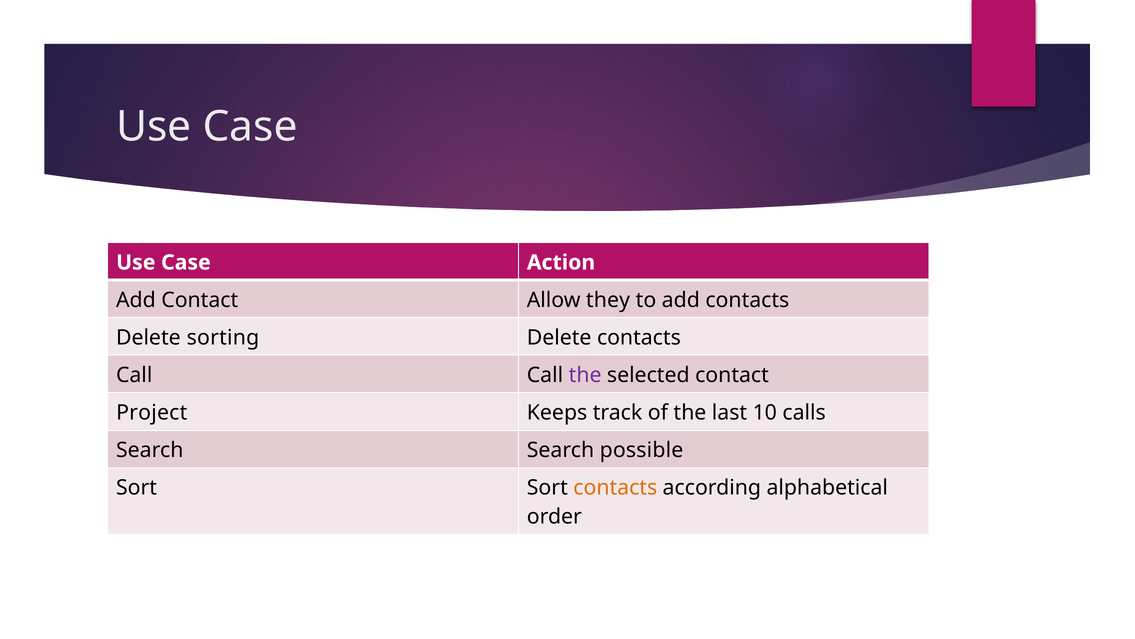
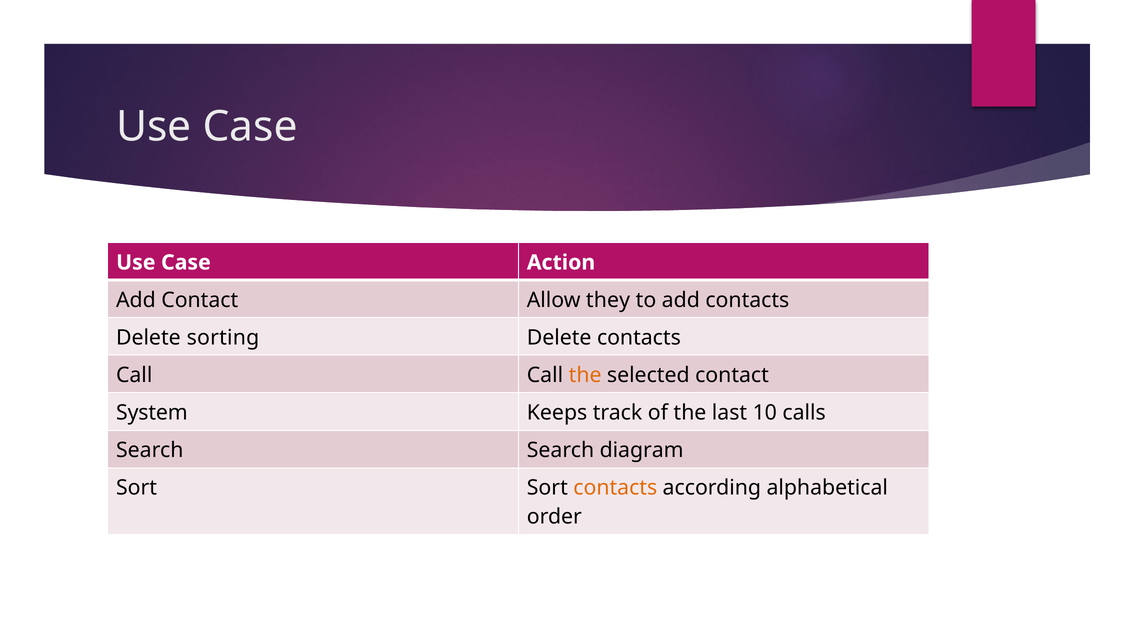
the at (585, 375) colour: purple -> orange
Project: Project -> System
possible: possible -> diagram
